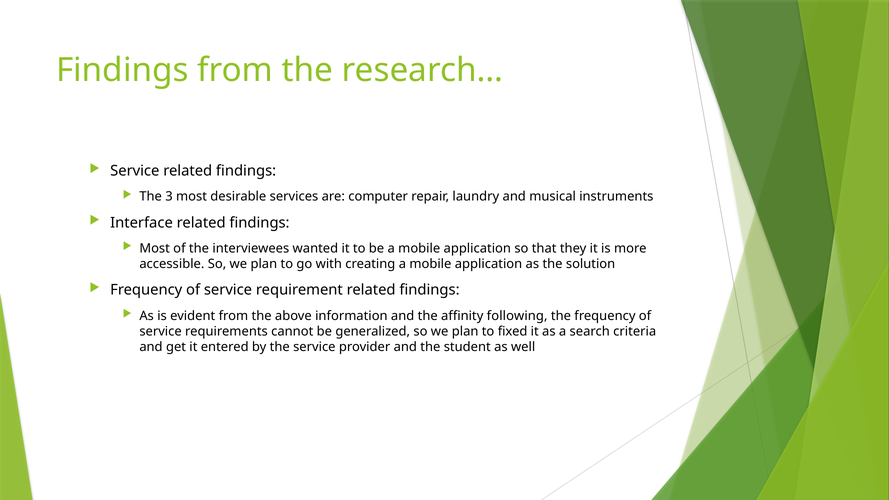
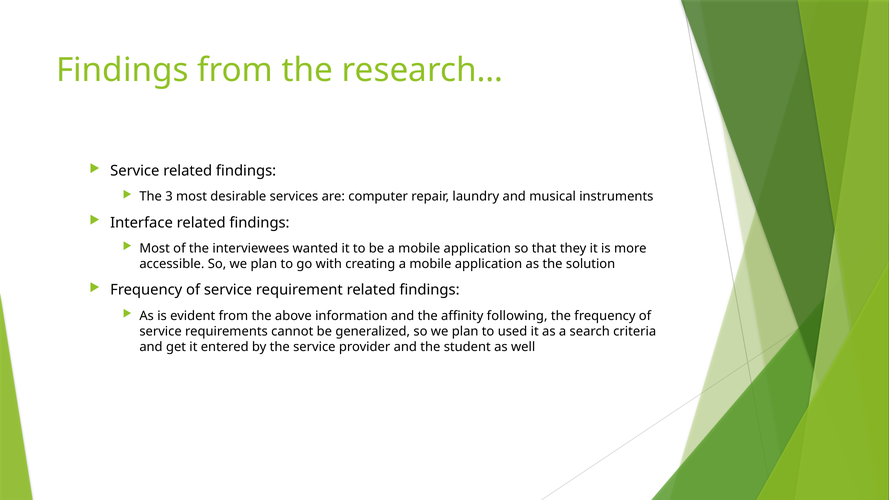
fixed: fixed -> used
